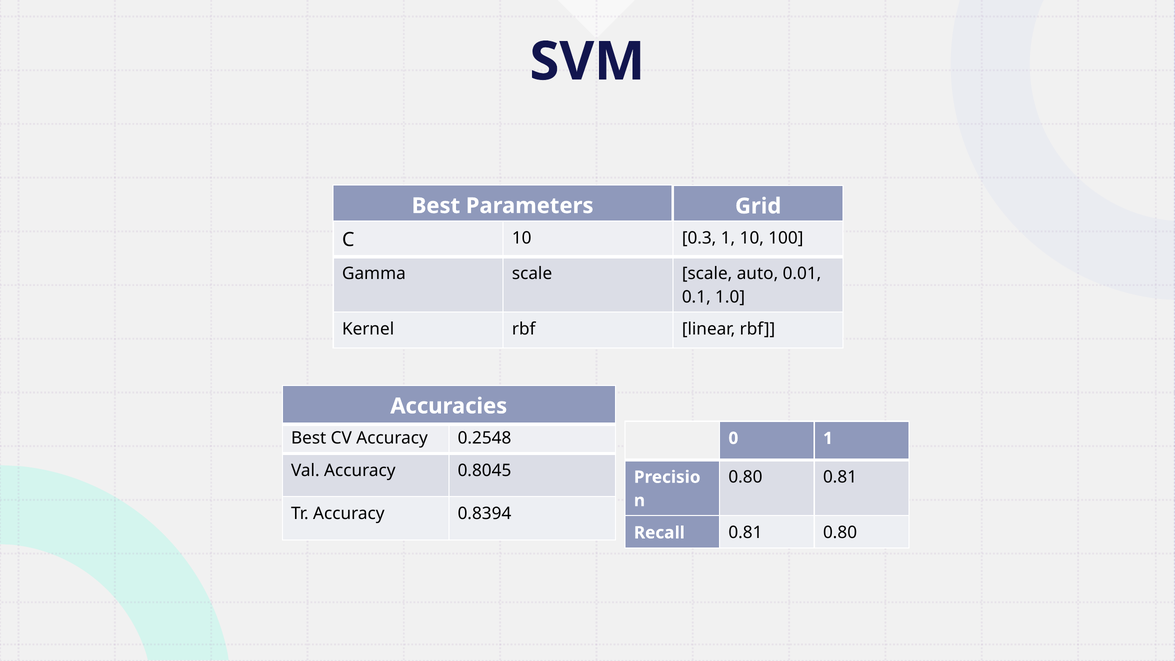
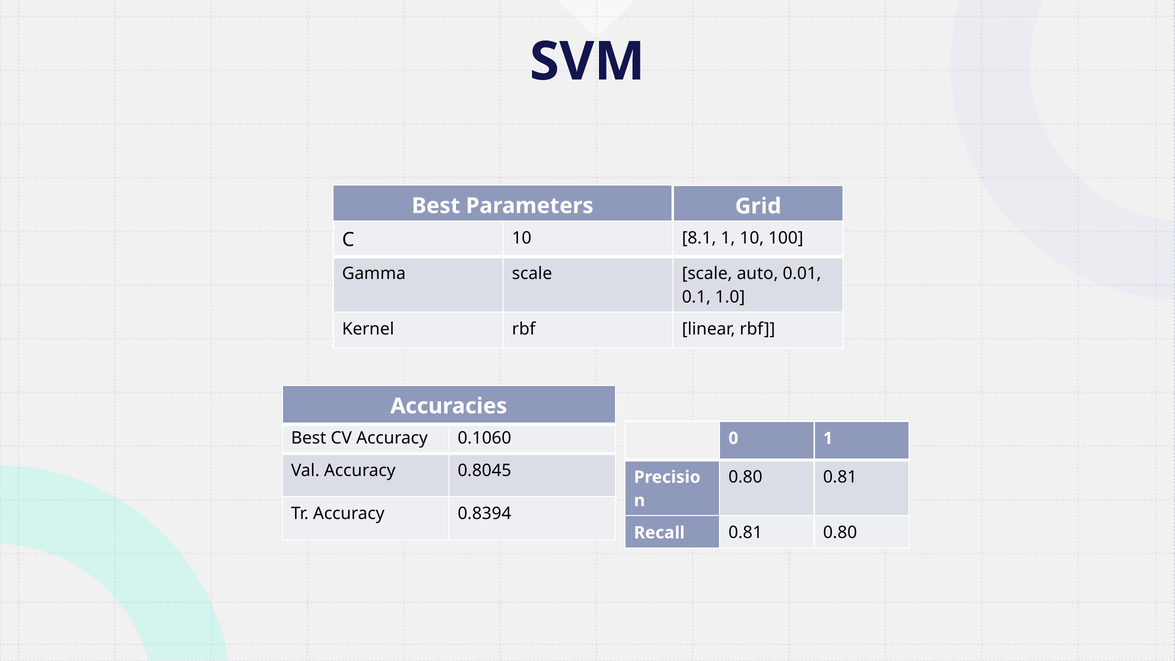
0.3: 0.3 -> 8.1
0.2548: 0.2548 -> 0.1060
